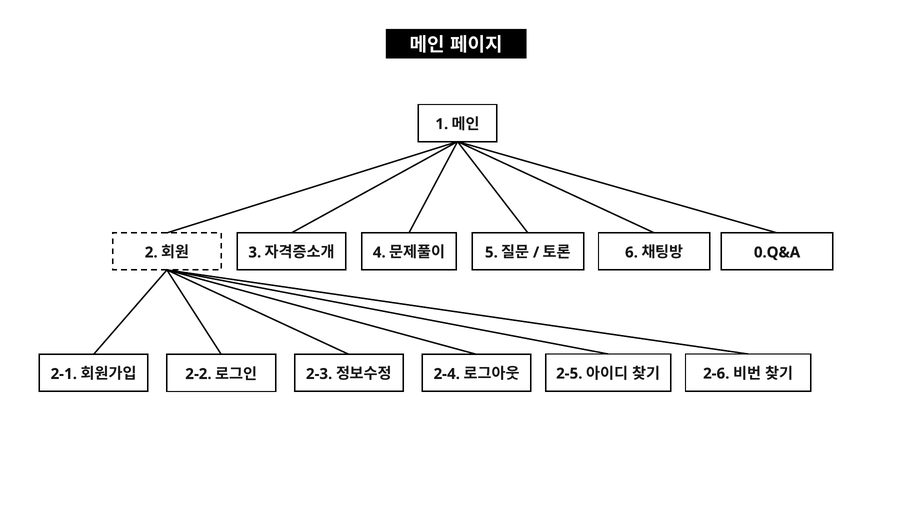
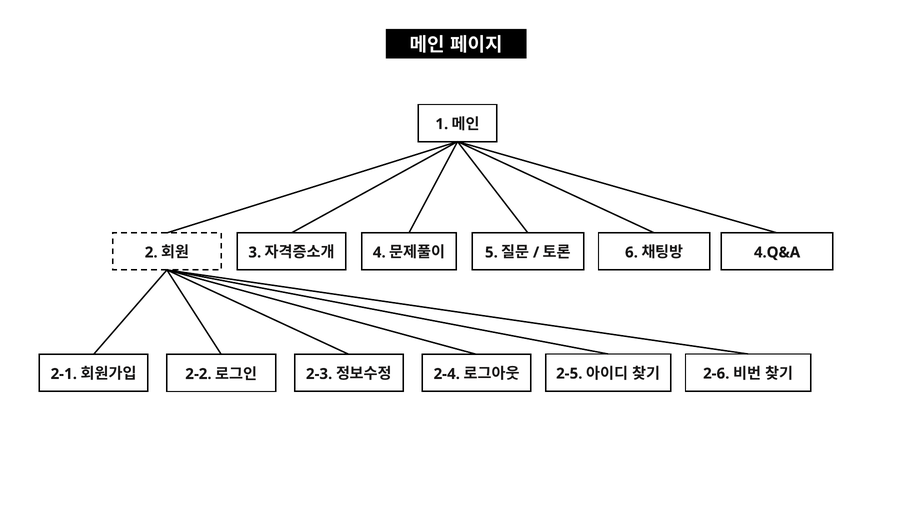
0.Q&A: 0.Q&A -> 4.Q&A
